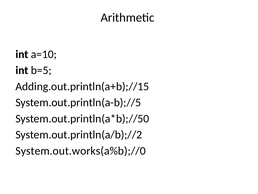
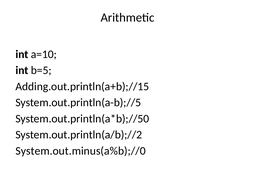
System.out.works(a%b);//0: System.out.works(a%b);//0 -> System.out.minus(a%b);//0
